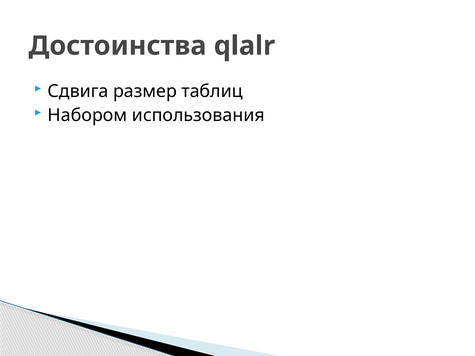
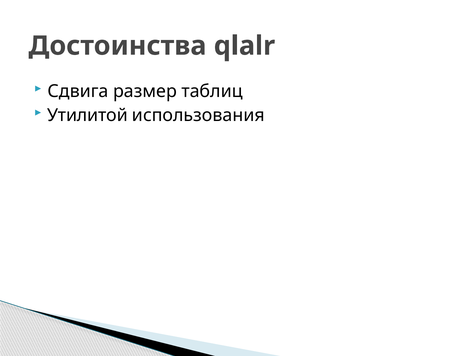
Набором: Набором -> Утилитой
